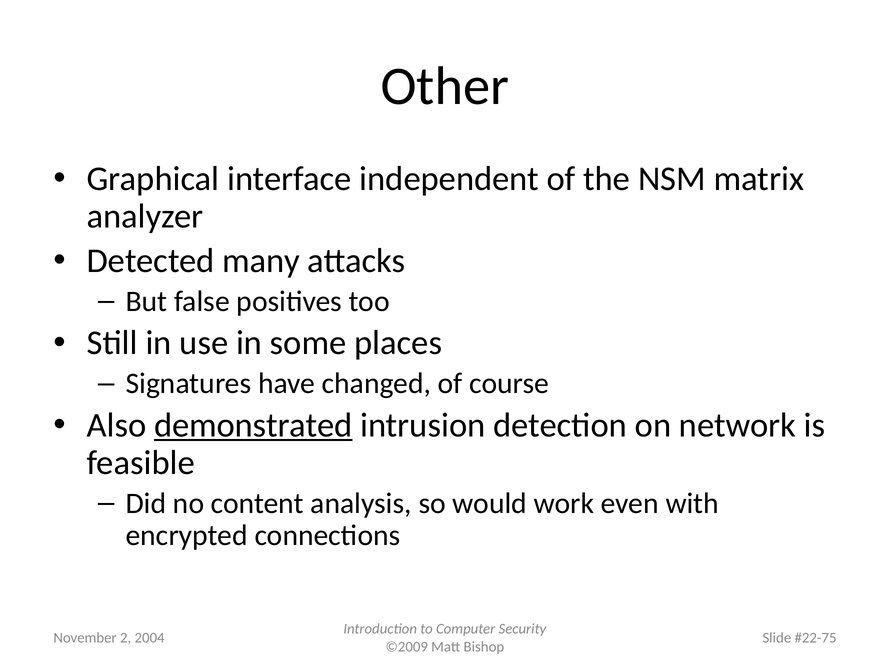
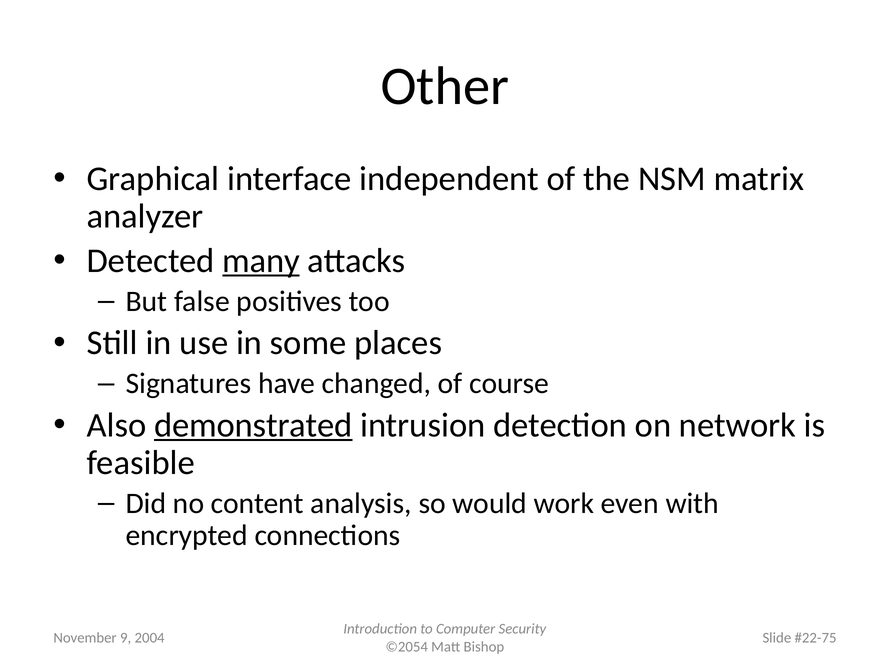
many underline: none -> present
2: 2 -> 9
©2009: ©2009 -> ©2054
